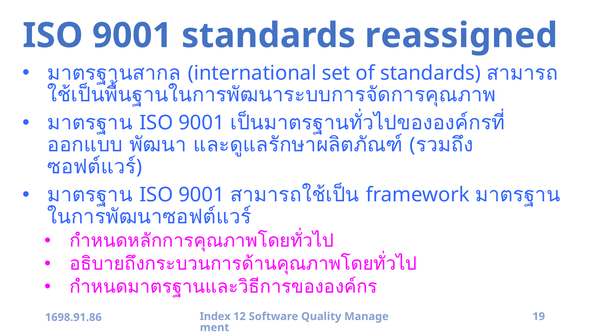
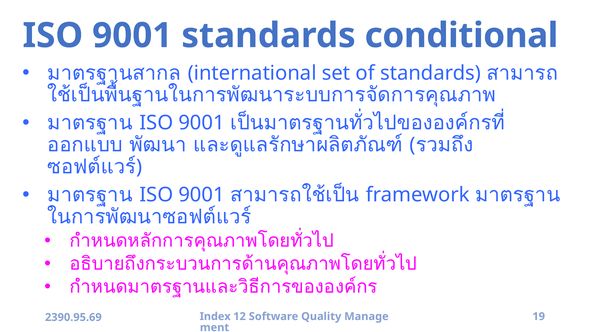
reassigned: reassigned -> conditional
1698.91.86: 1698.91.86 -> 2390.95.69
